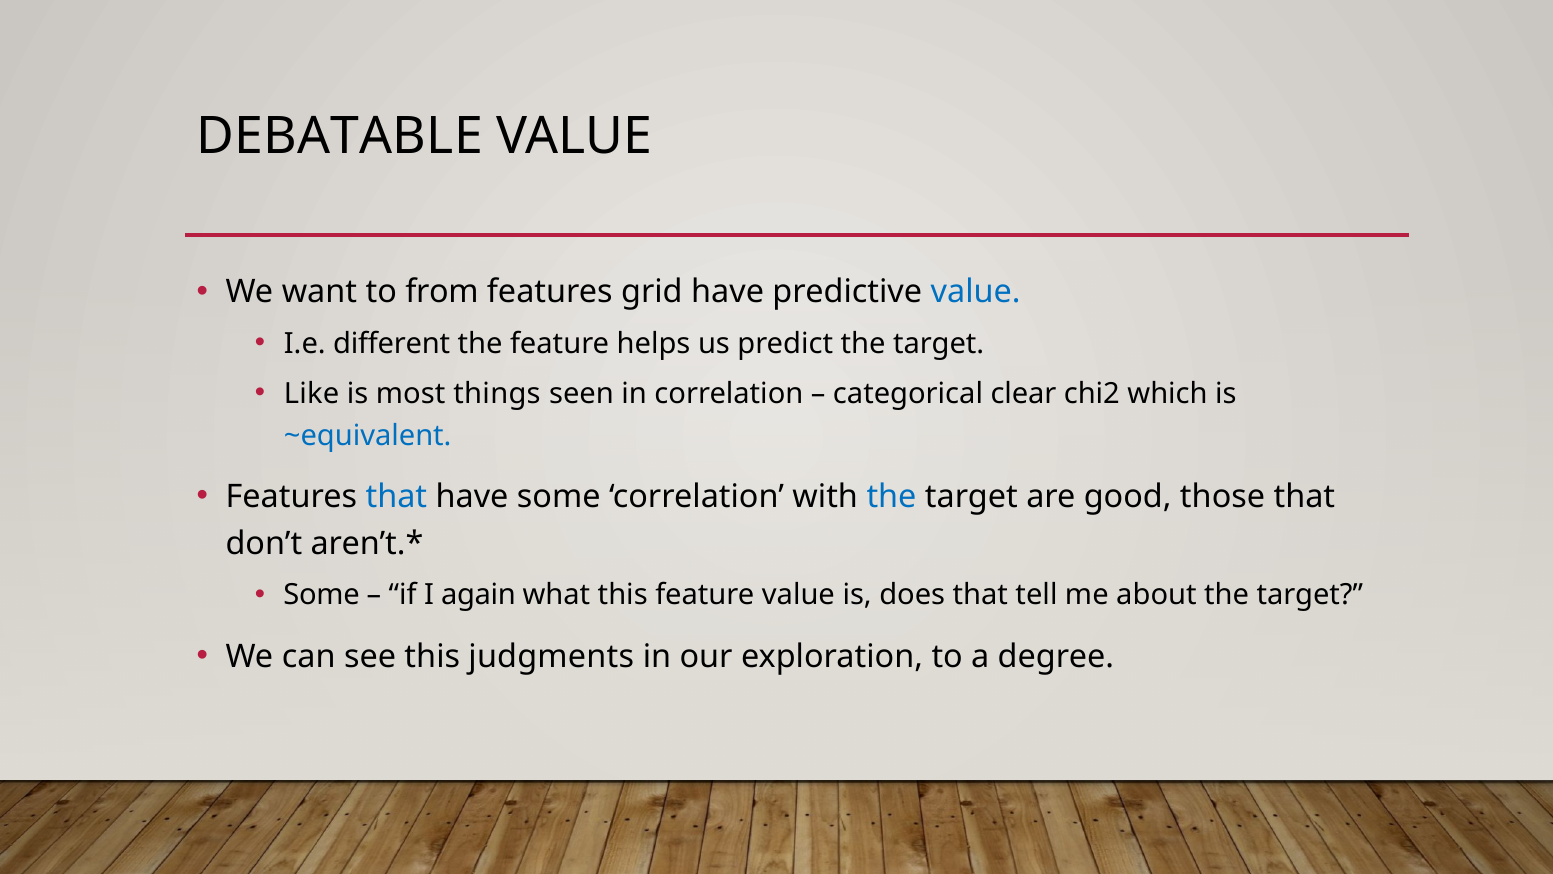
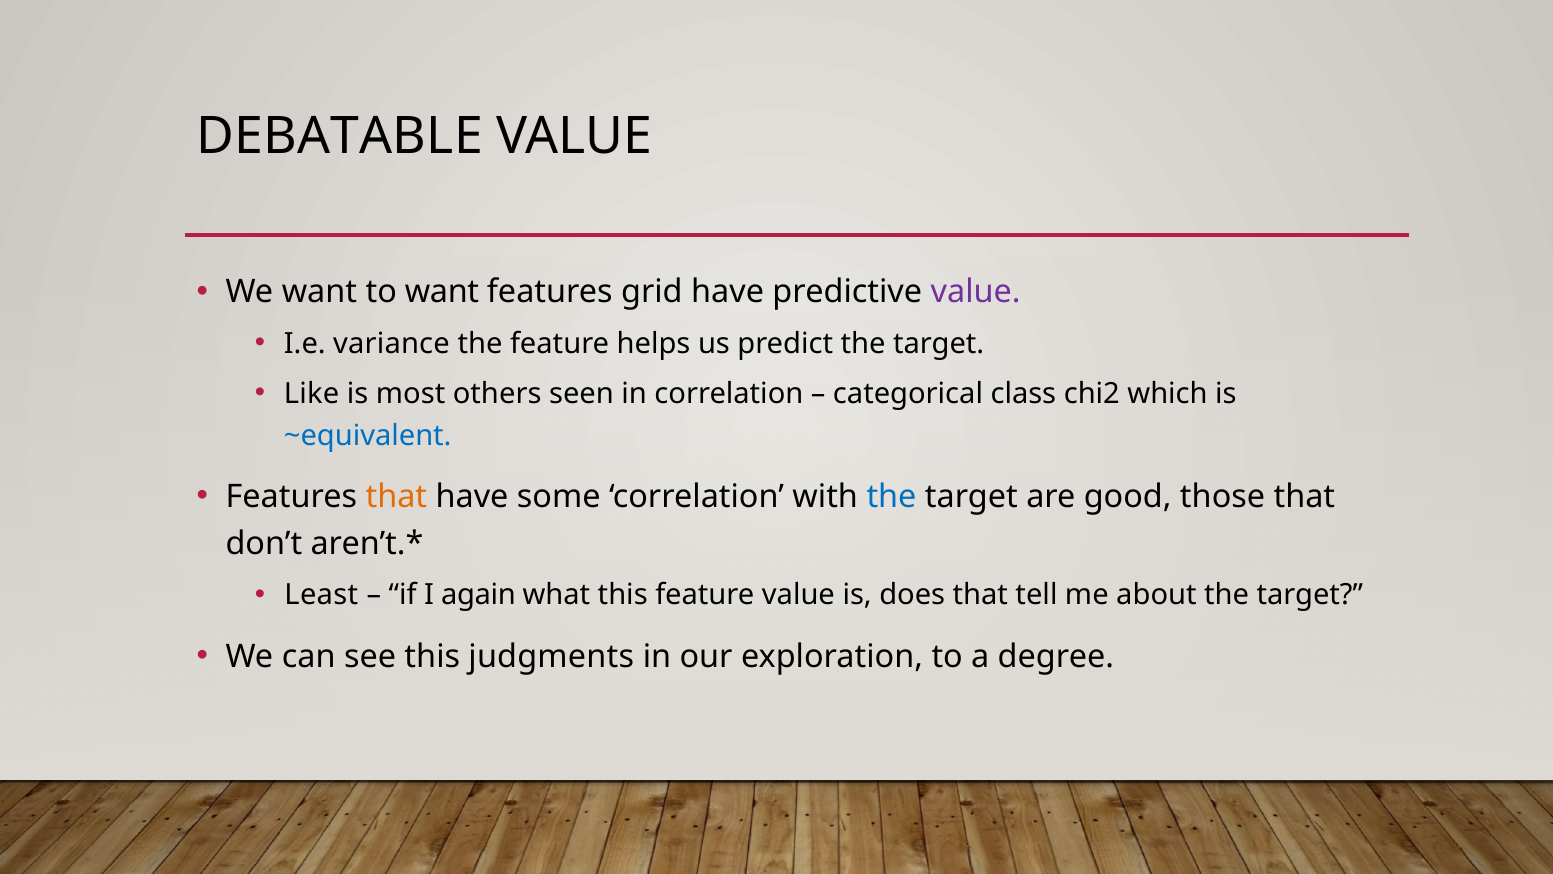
to from: from -> want
value at (976, 292) colour: blue -> purple
different: different -> variance
things: things -> others
clear: clear -> class
that at (396, 497) colour: blue -> orange
Some at (322, 595): Some -> Least
